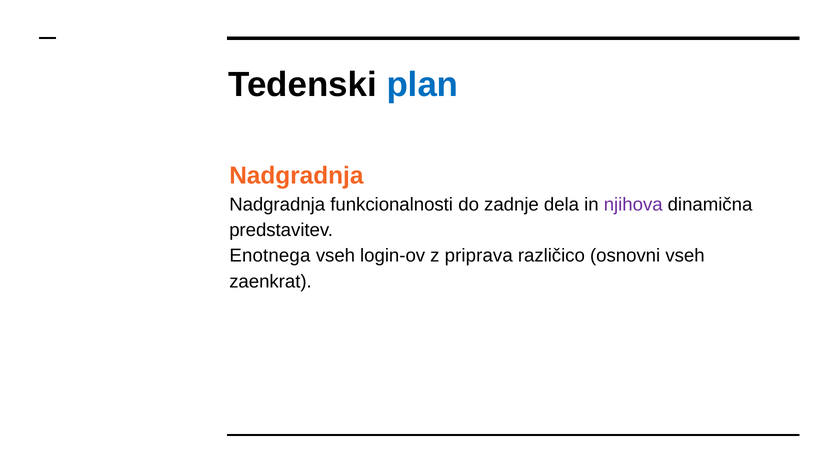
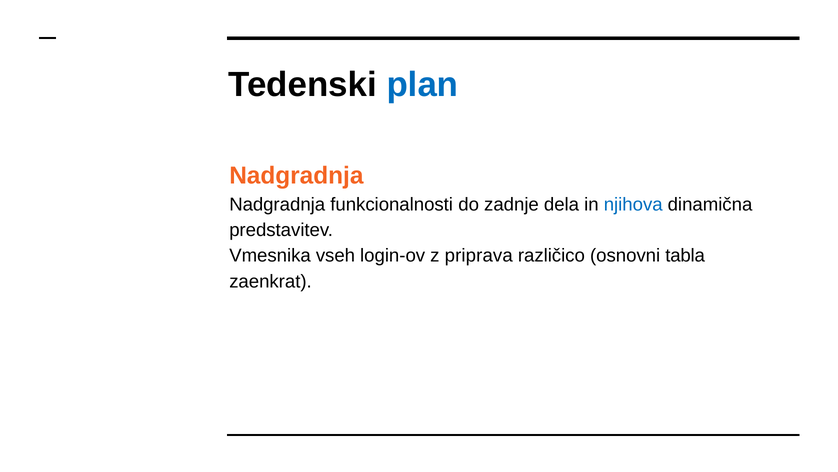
njihova colour: purple -> blue
Enotnega: Enotnega -> Vmesnika
osnovni vseh: vseh -> tabla
